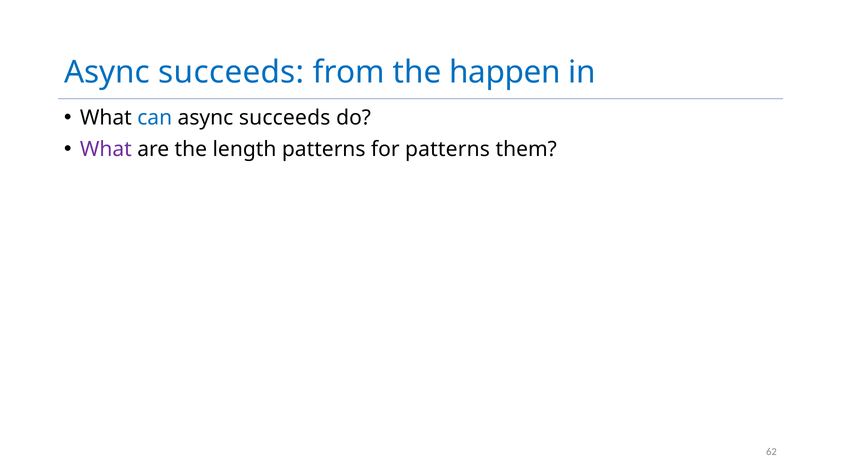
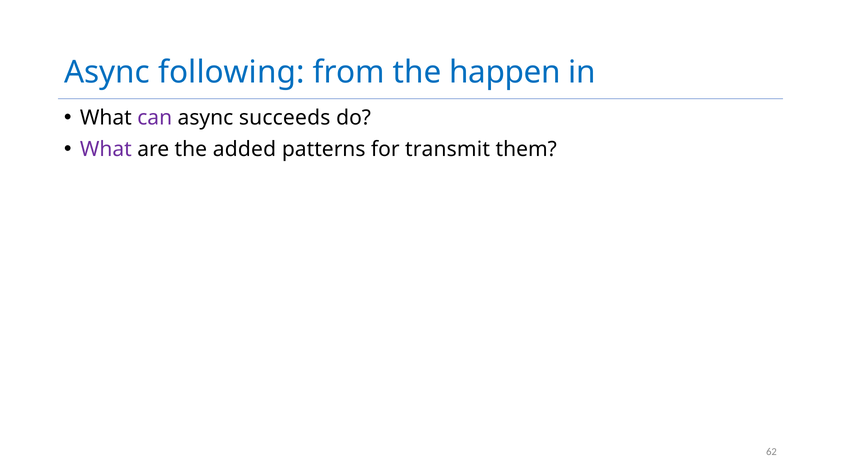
succeeds at (231, 72): succeeds -> following
can colour: blue -> purple
length: length -> added
for patterns: patterns -> transmit
